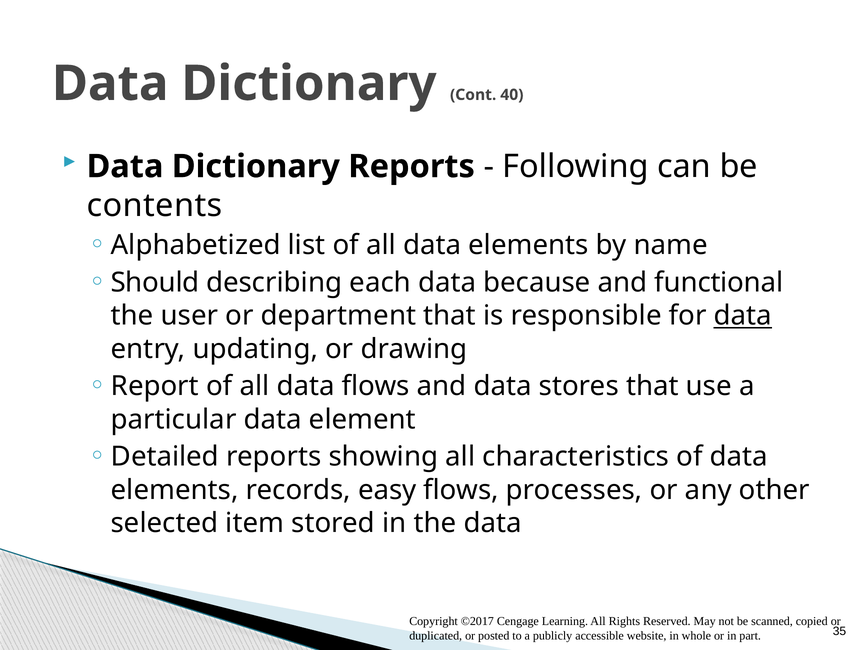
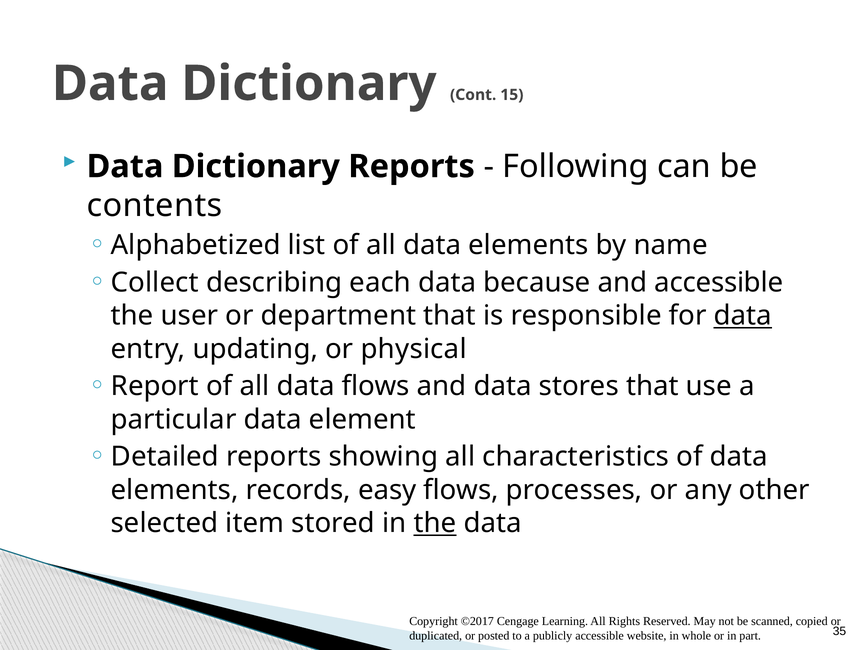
40: 40 -> 15
Should: Should -> Collect
and functional: functional -> accessible
drawing: drawing -> physical
the at (435, 524) underline: none -> present
